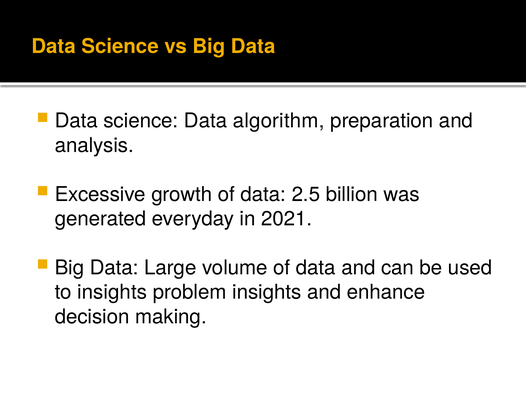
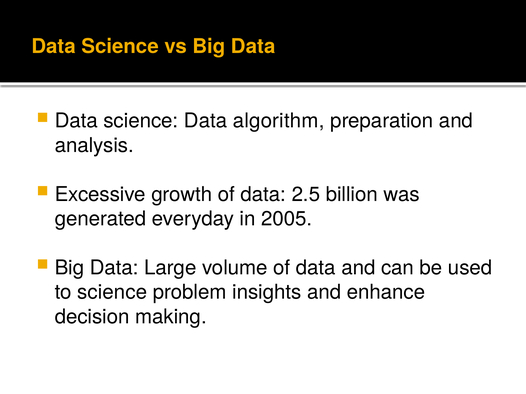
2021: 2021 -> 2005
to insights: insights -> science
